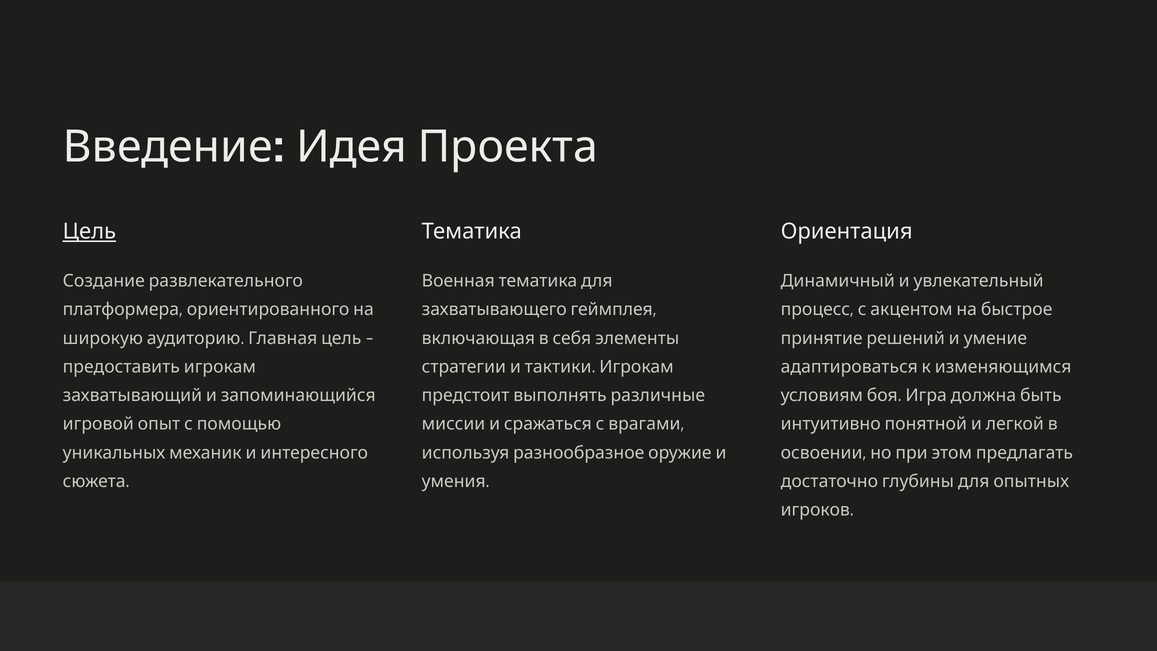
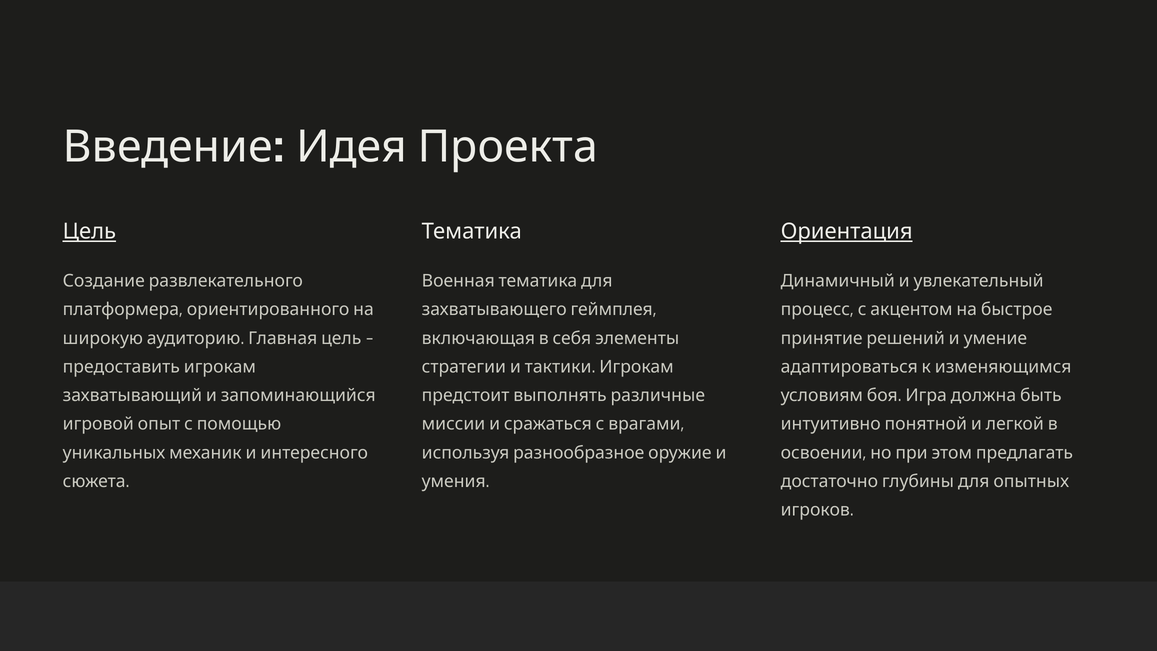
Ориентация underline: none -> present
